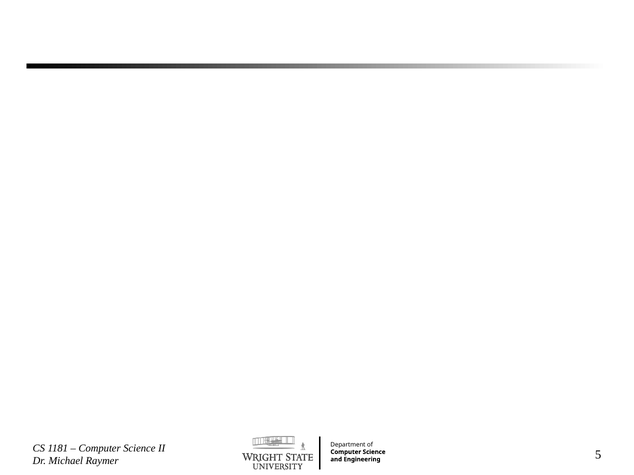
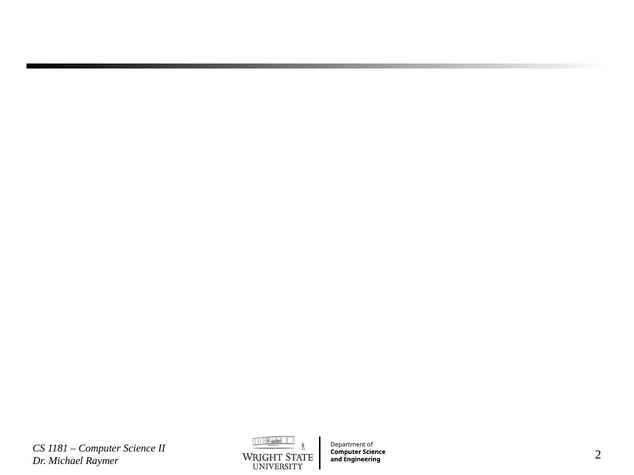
5: 5 -> 2
